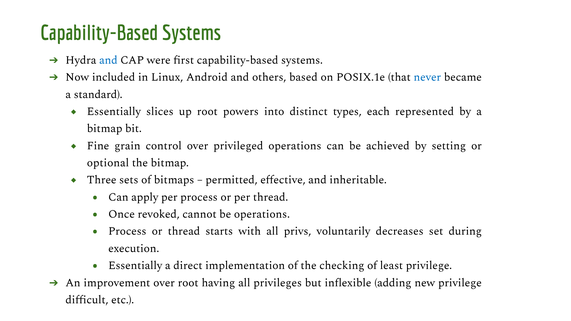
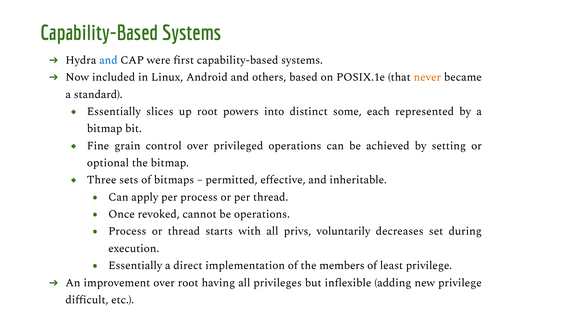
never colour: blue -> orange
types: types -> some
checking: checking -> members
